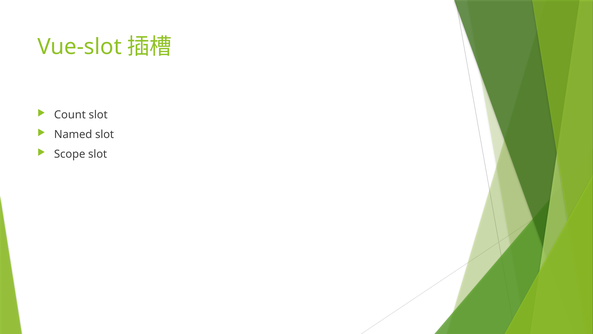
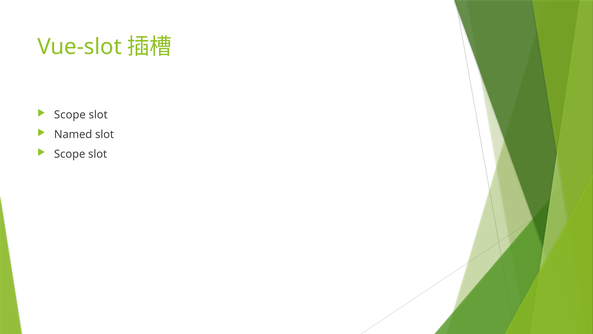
Count at (70, 115): Count -> Scope
